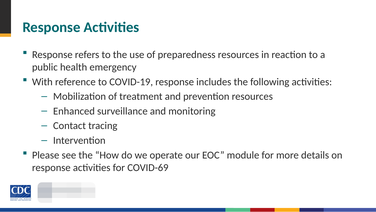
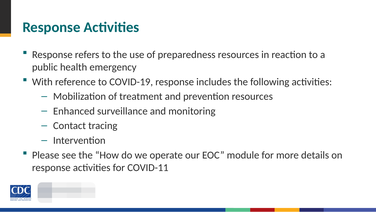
COVID-69: COVID-69 -> COVID-11
